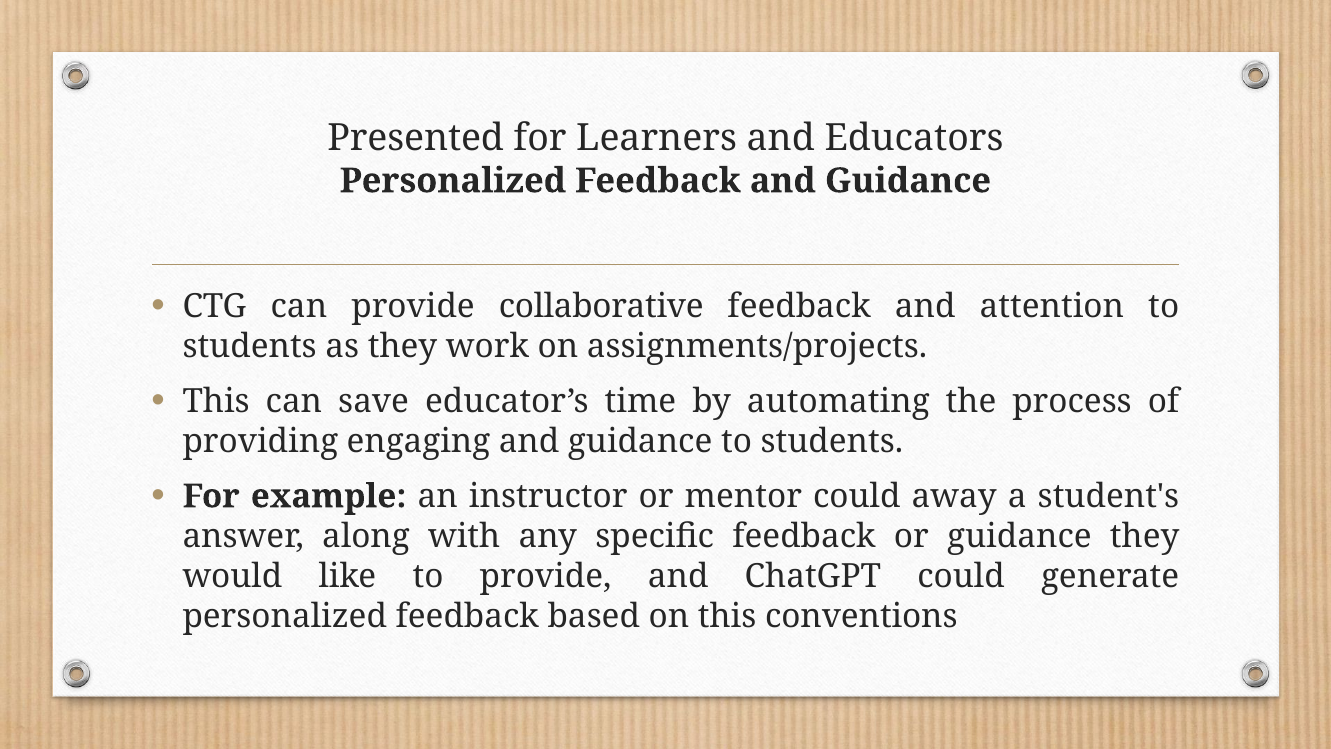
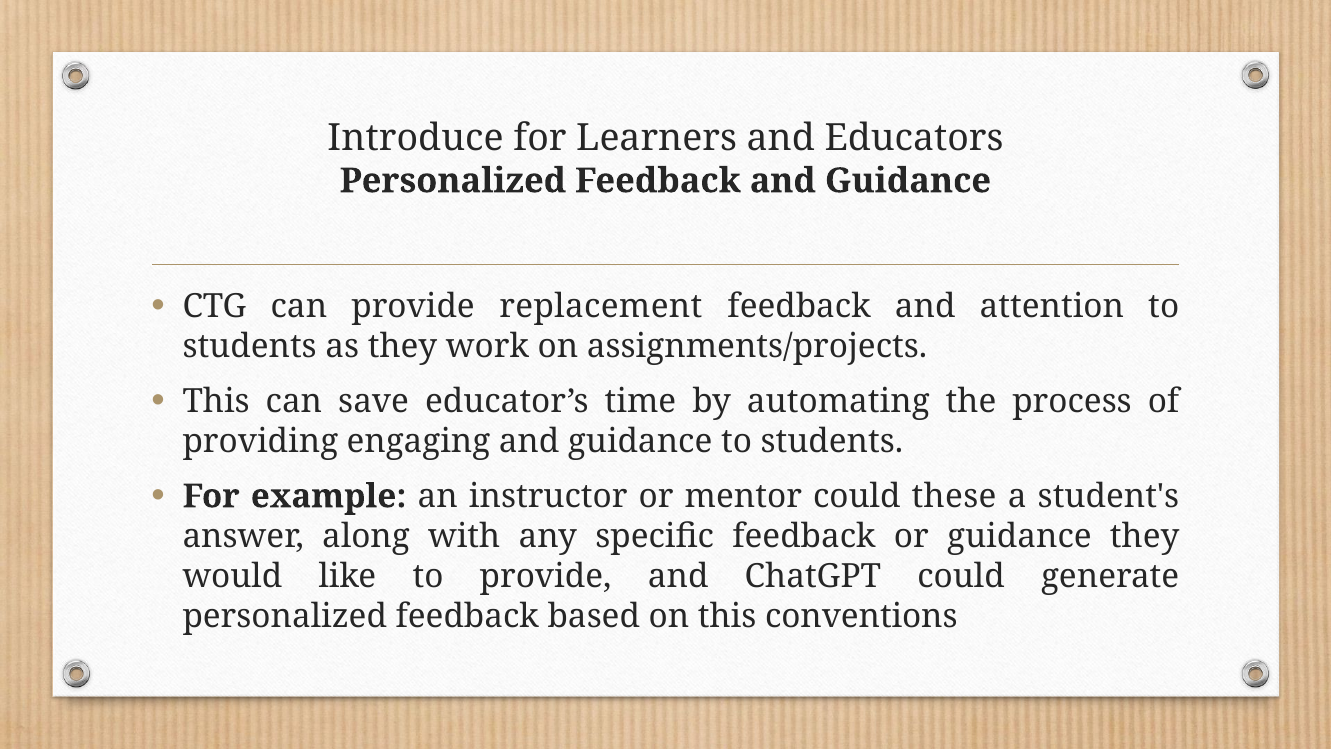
Presented: Presented -> Introduce
collaborative: collaborative -> replacement
away: away -> these
